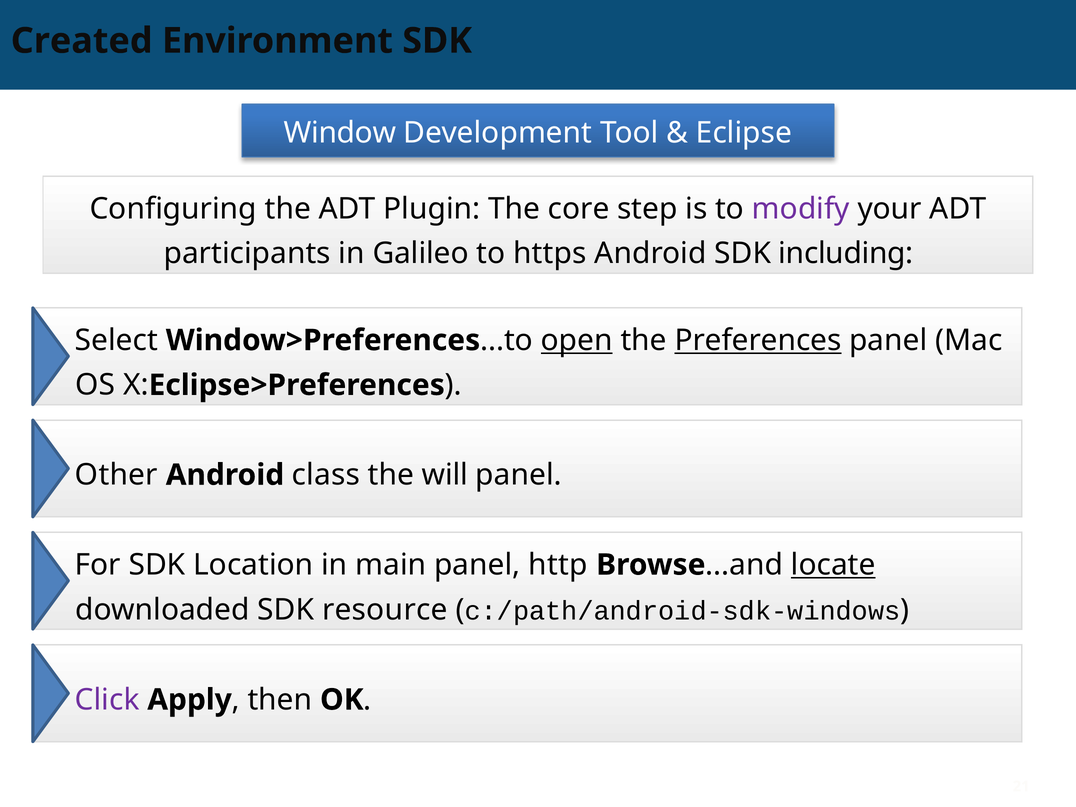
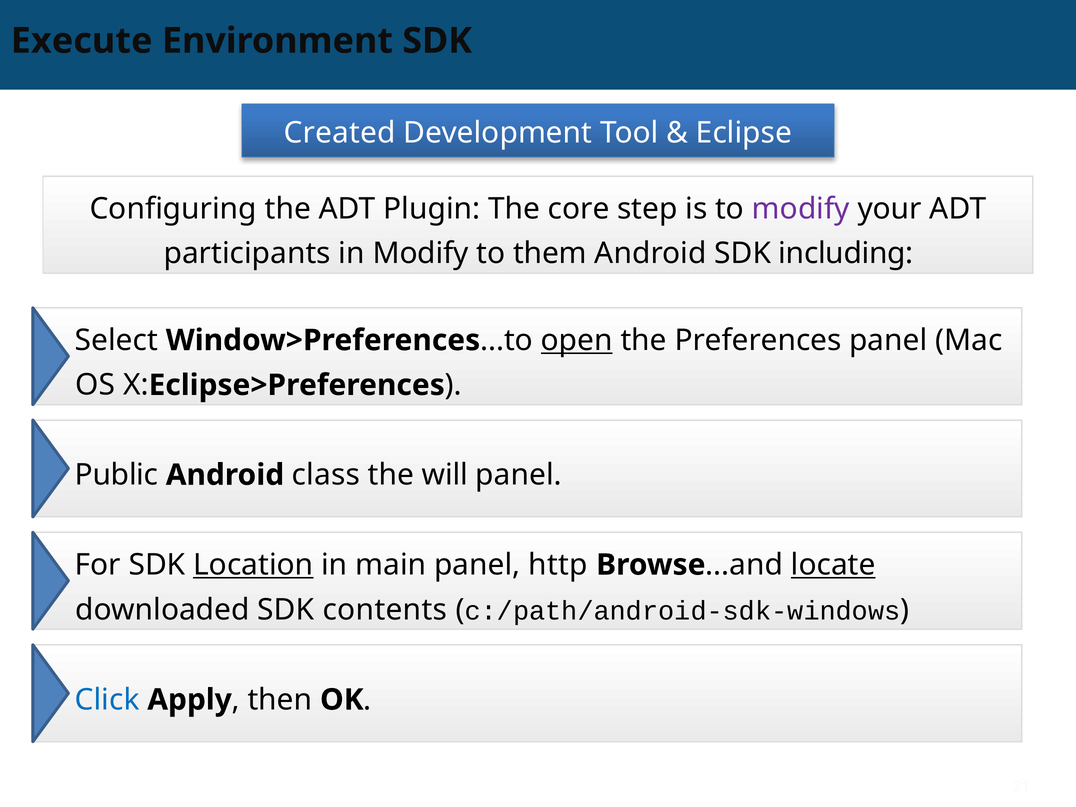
Created: Created -> Execute
Window: Window -> Created
in Galileo: Galileo -> Modify
https: https -> them
Preferences underline: present -> none
Other: Other -> Public
Location underline: none -> present
resource: resource -> contents
Click colour: purple -> blue
